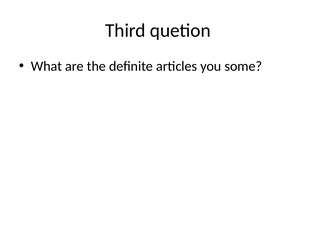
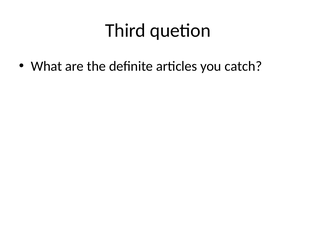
some: some -> catch
